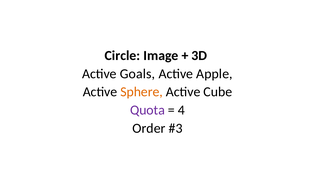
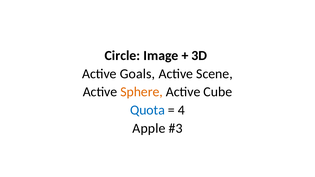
Apple: Apple -> Scene
Quota colour: purple -> blue
Order: Order -> Apple
